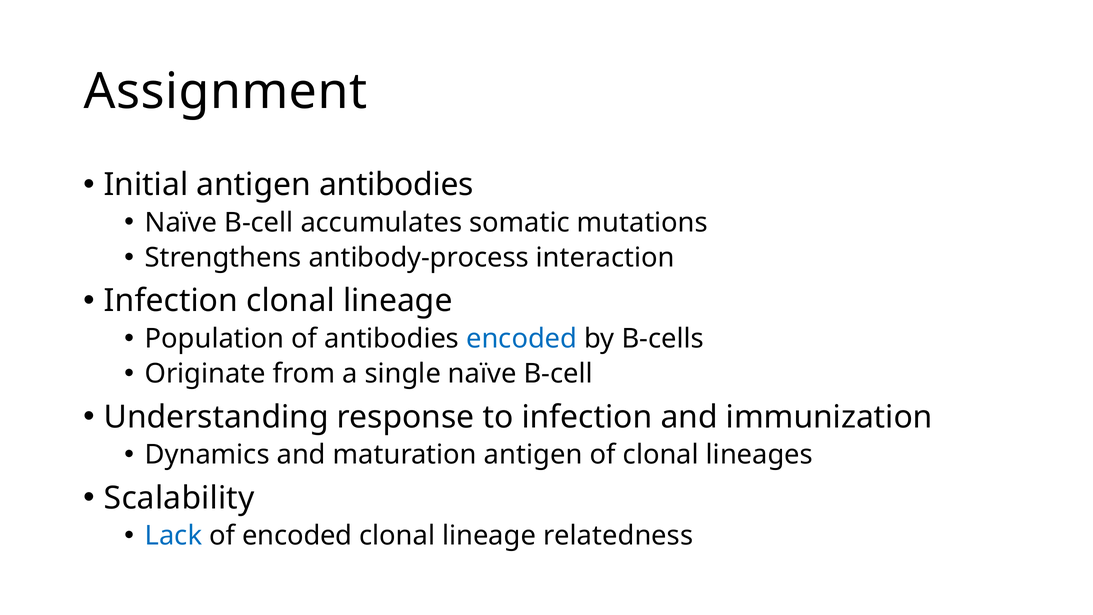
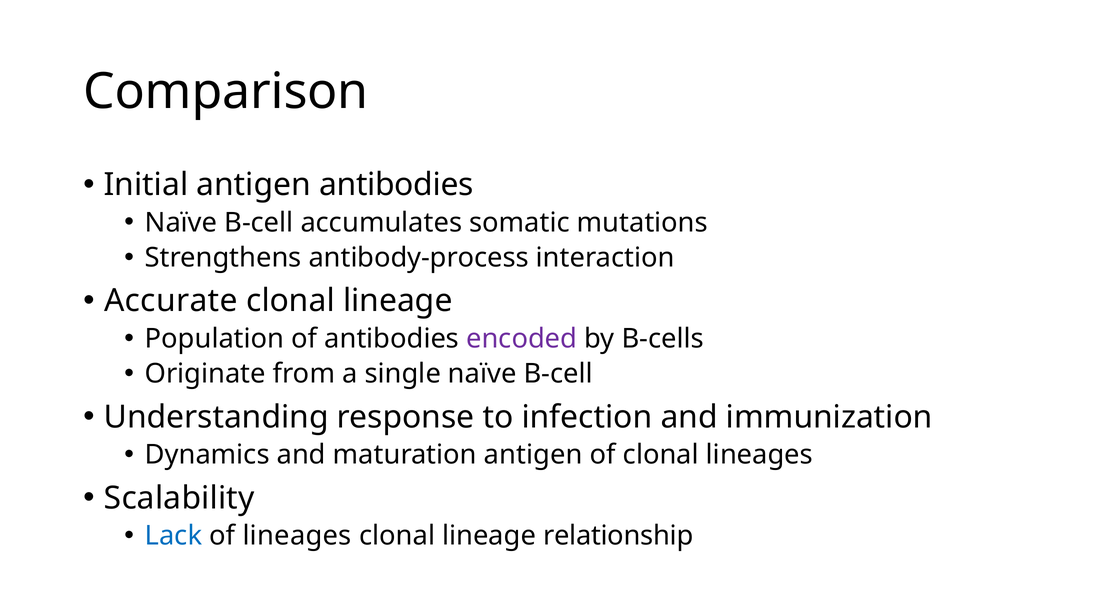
Assignment: Assignment -> Comparison
Infection at (171, 301): Infection -> Accurate
encoded at (522, 339) colour: blue -> purple
of encoded: encoded -> lineages
relatedness: relatedness -> relationship
